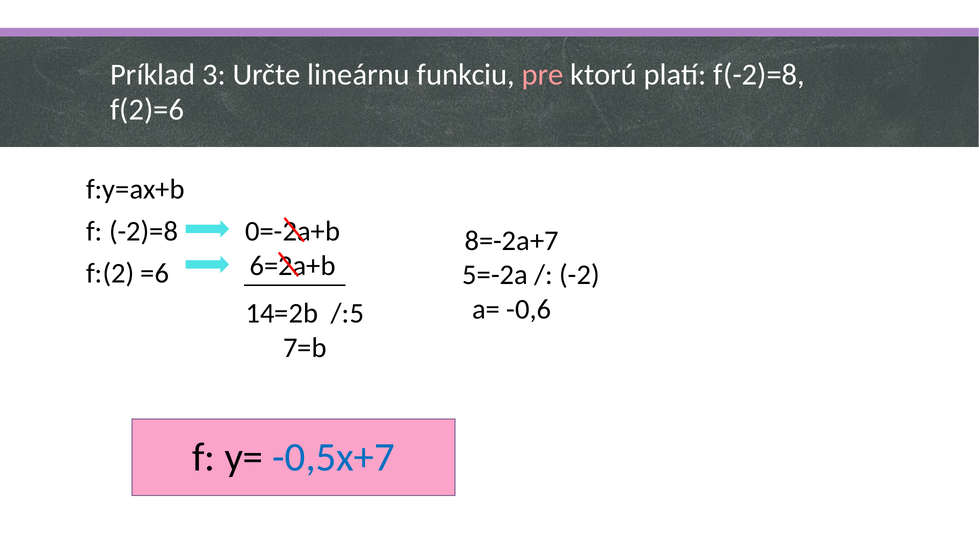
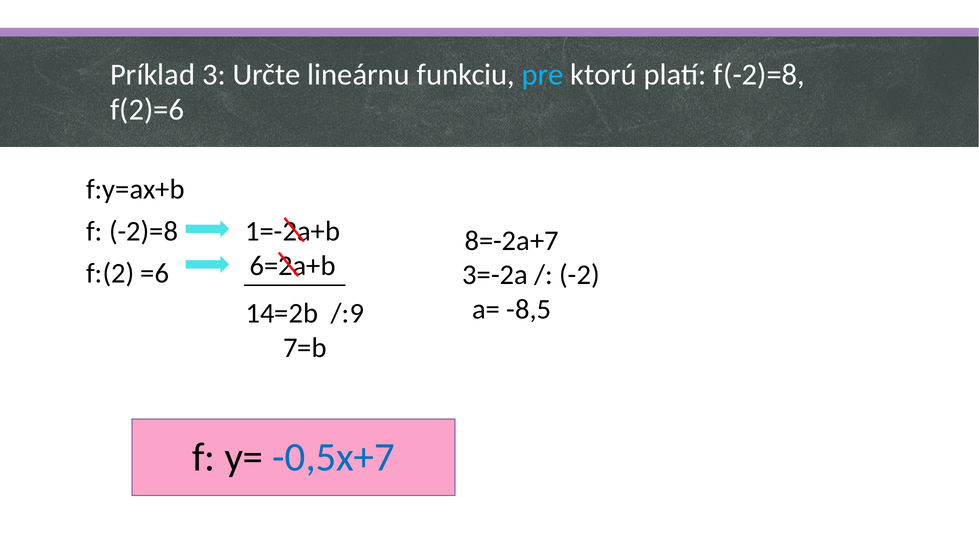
pre colour: pink -> light blue
0=-2a+b: 0=-2a+b -> 1=-2a+b
5=-2a: 5=-2a -> 3=-2a
-0,6: -0,6 -> -8,5
/:5: /:5 -> /:9
